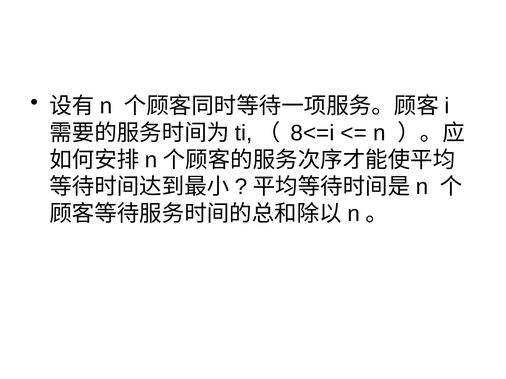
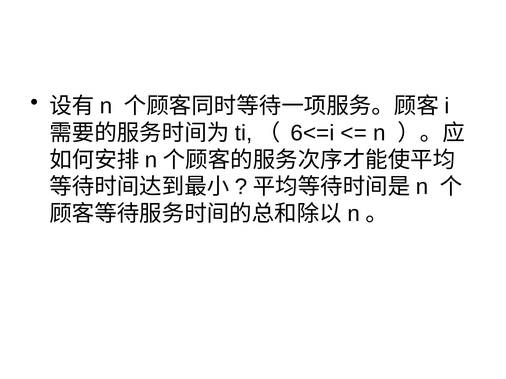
8<=i: 8<=i -> 6<=i
